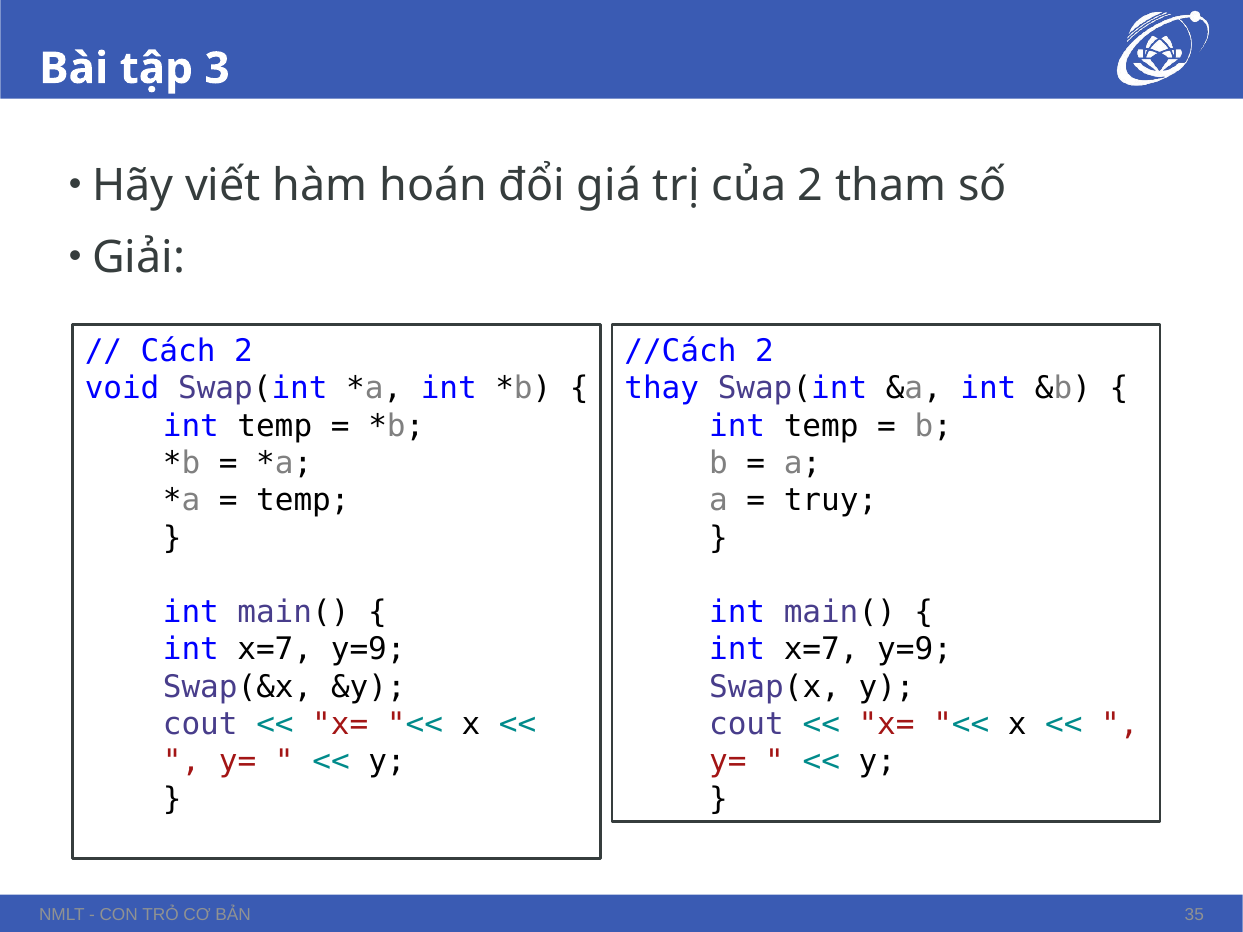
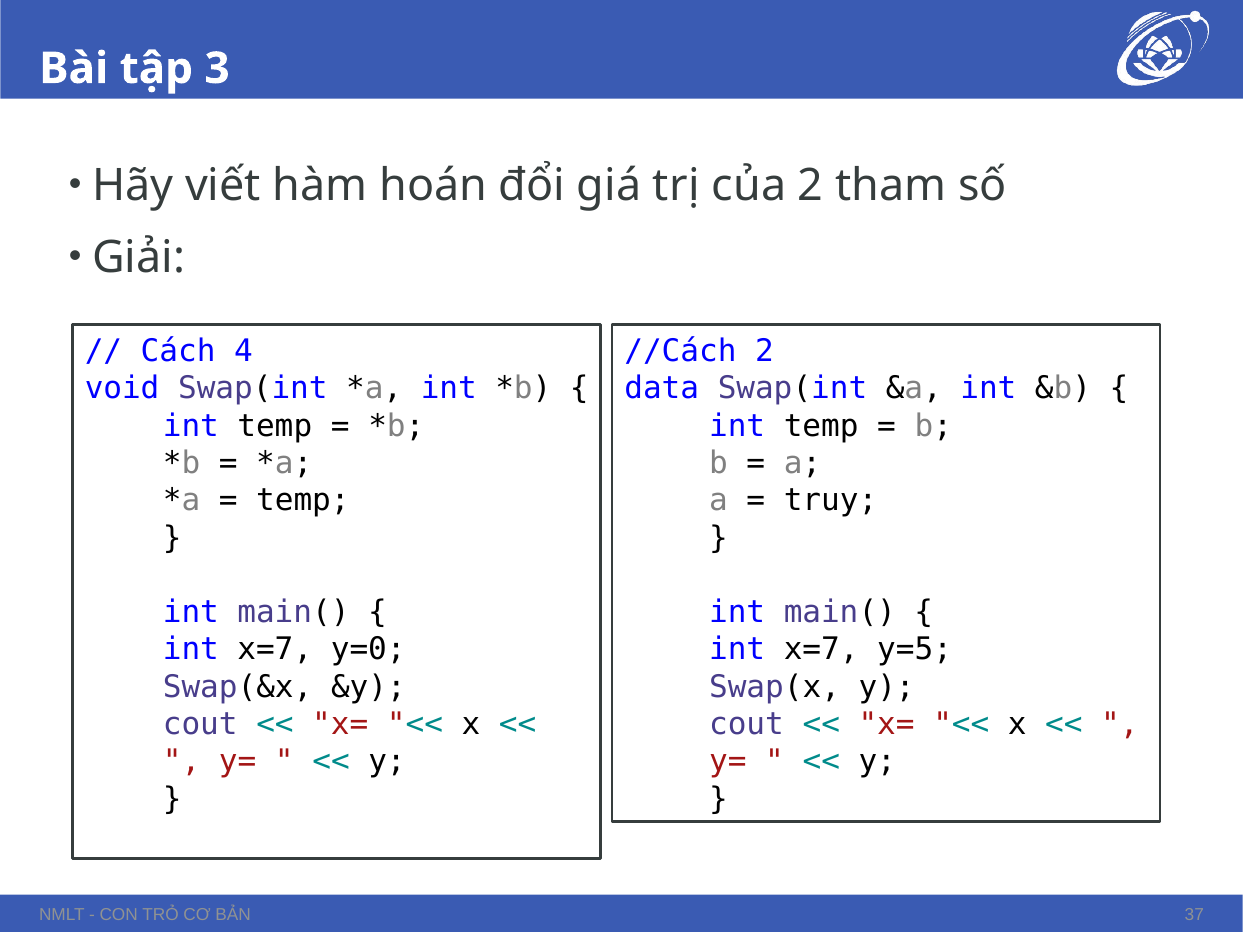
Cách 2: 2 -> 4
thay: thay -> data
y=9 at (368, 650): y=9 -> y=0
y=9 at (915, 650): y=9 -> y=5
35: 35 -> 37
